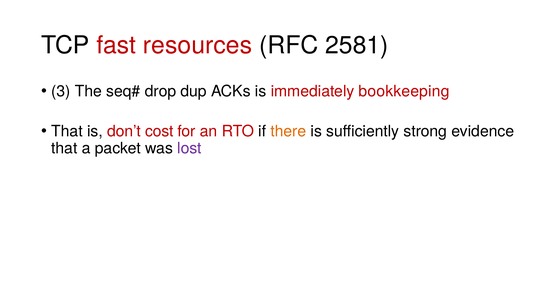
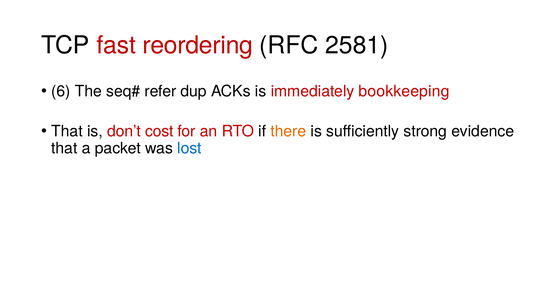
resources: resources -> reordering
3: 3 -> 6
drop: drop -> refer
lost colour: purple -> blue
